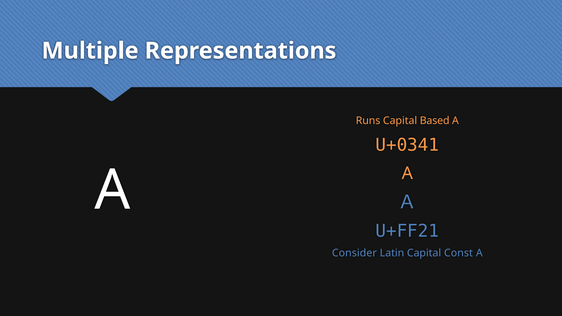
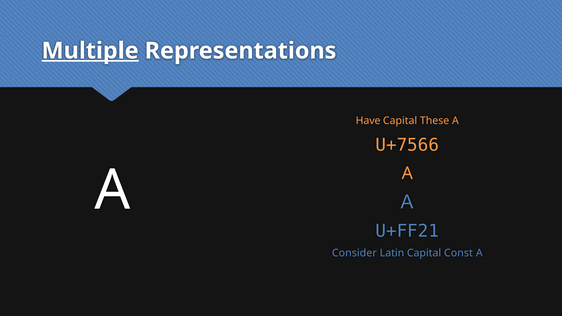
Multiple underline: none -> present
Runs: Runs -> Have
Based: Based -> These
U+0341: U+0341 -> U+7566
